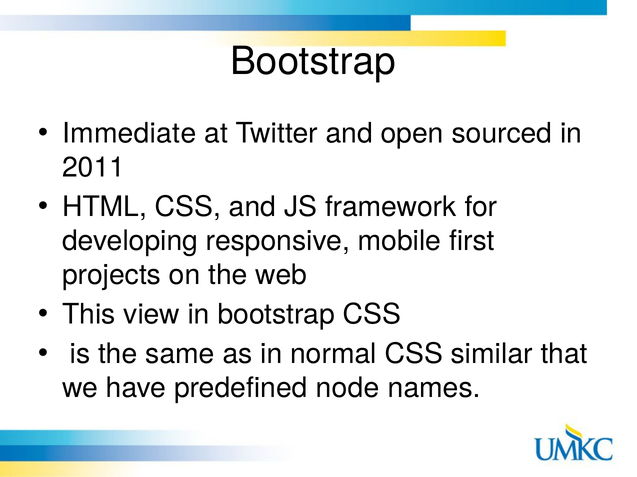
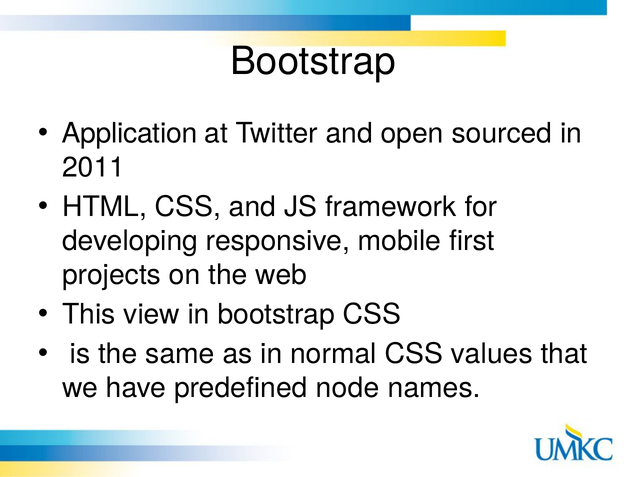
Immediate: Immediate -> Application
similar: similar -> values
